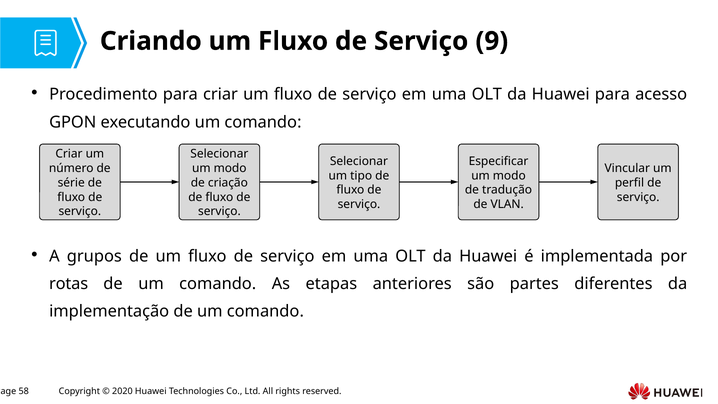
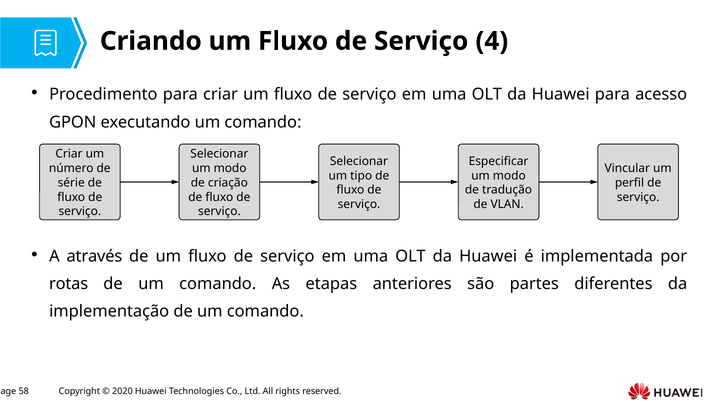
9: 9 -> 4
grupos: grupos -> através
